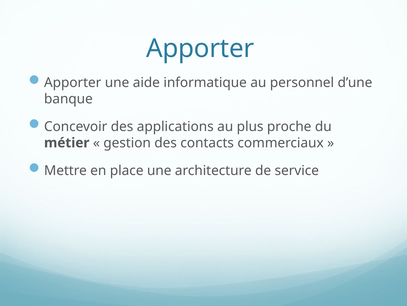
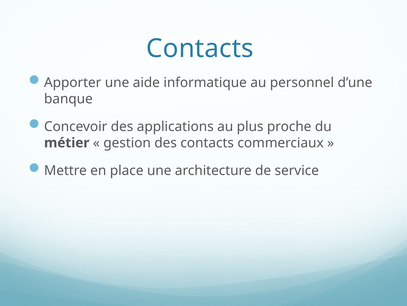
Apporter at (200, 48): Apporter -> Contacts
